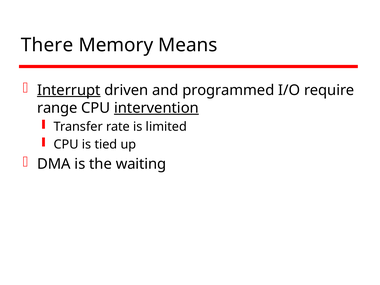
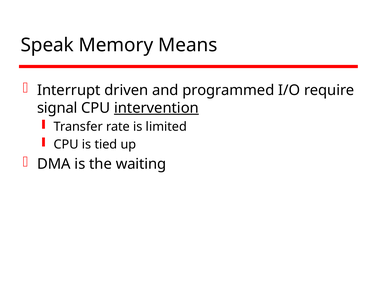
There: There -> Speak
Interrupt underline: present -> none
range: range -> signal
